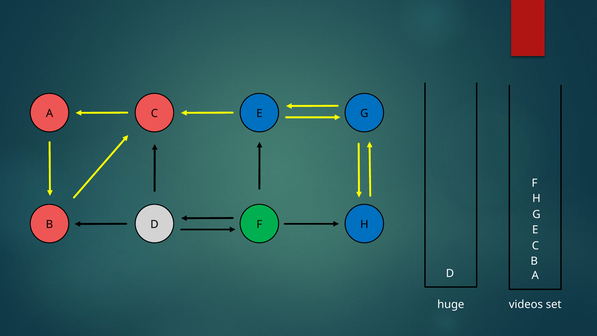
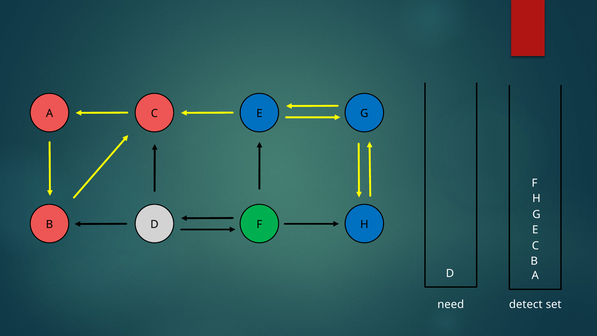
huge: huge -> need
videos: videos -> detect
